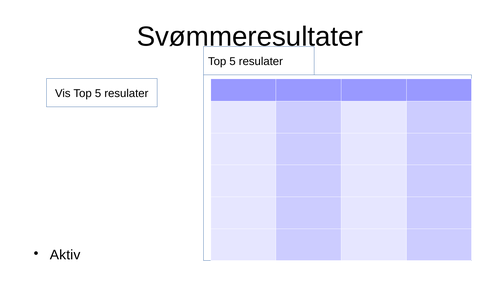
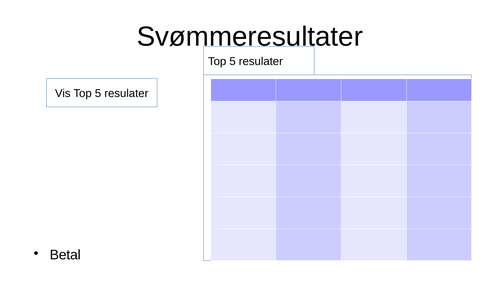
Aktiv: Aktiv -> Betal
